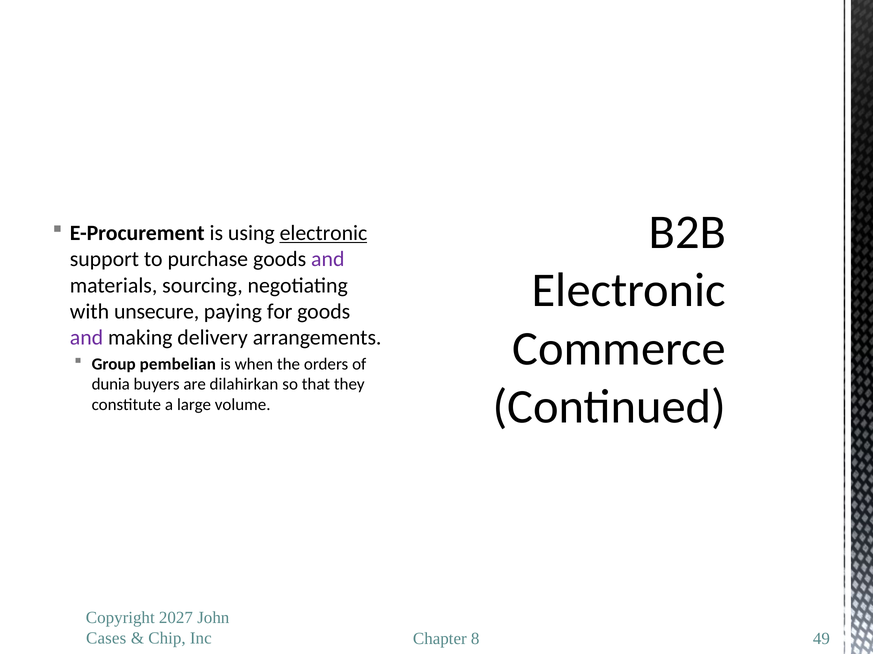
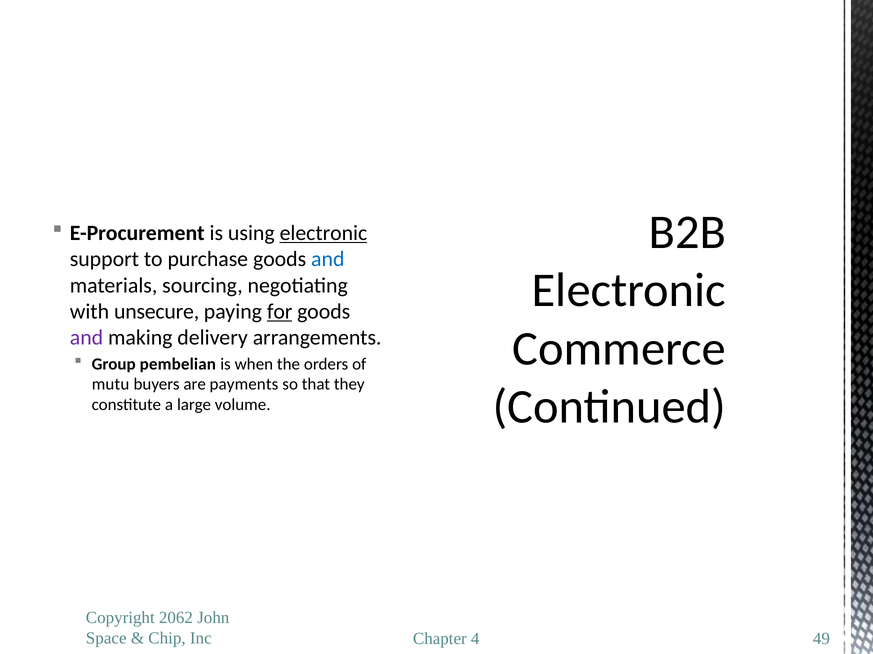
and at (328, 260) colour: purple -> blue
for underline: none -> present
dunia: dunia -> mutu
dilahirkan: dilahirkan -> payments
2027: 2027 -> 2062
Cases: Cases -> Space
8: 8 -> 4
